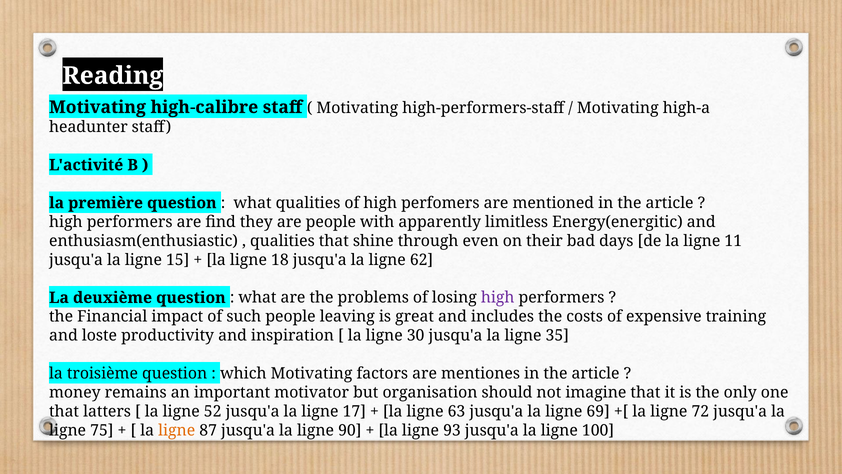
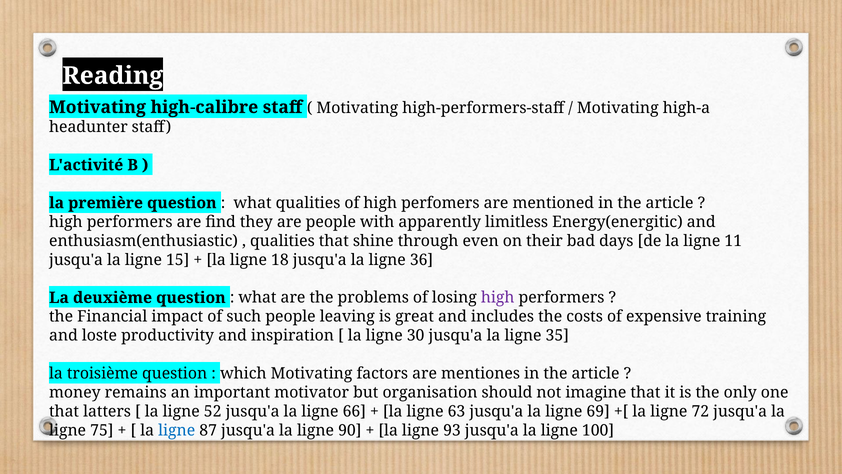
62: 62 -> 36
17: 17 -> 66
ligne at (177, 430) colour: orange -> blue
